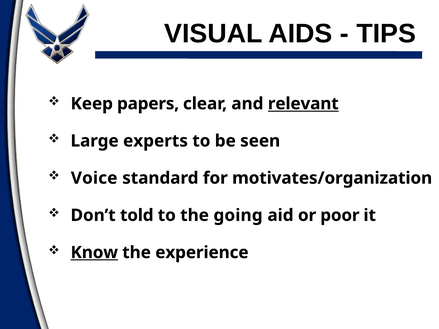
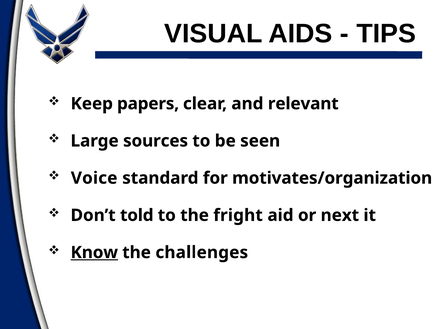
relevant underline: present -> none
experts: experts -> sources
going: going -> fright
poor: poor -> next
experience: experience -> challenges
